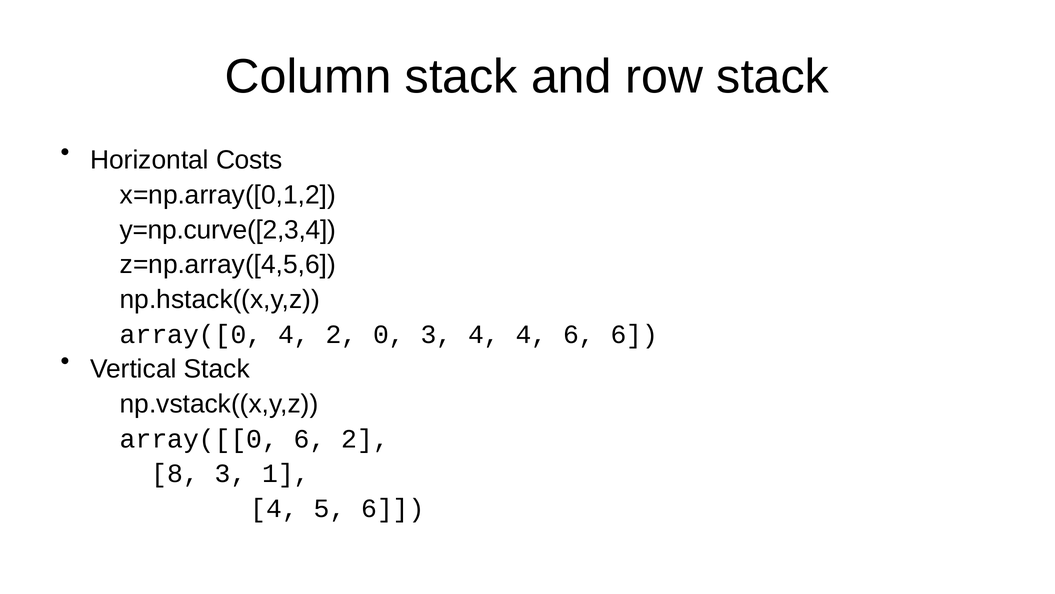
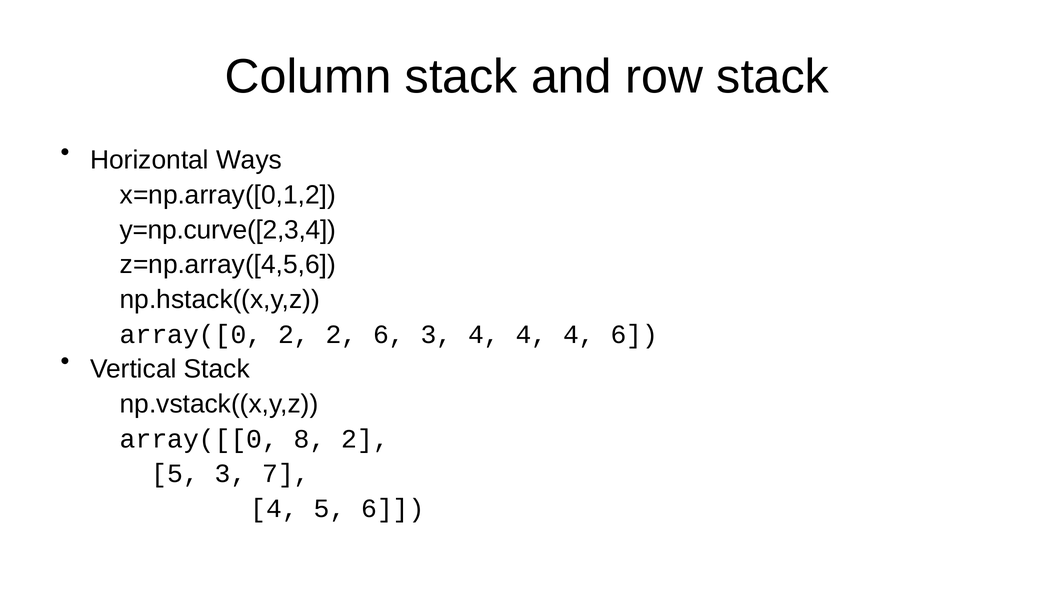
Costs: Costs -> Ways
array([0 4: 4 -> 2
2 0: 0 -> 6
4 4 6: 6 -> 4
array([[0 6: 6 -> 8
8 at (175, 473): 8 -> 5
1: 1 -> 7
